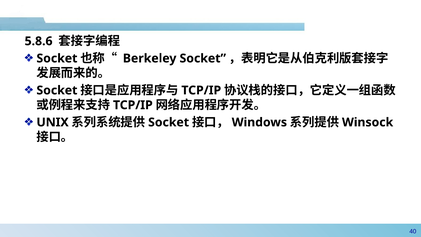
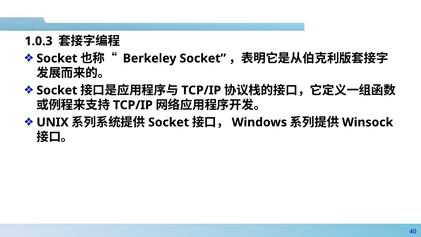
5.8.6: 5.8.6 -> 1.0.3
